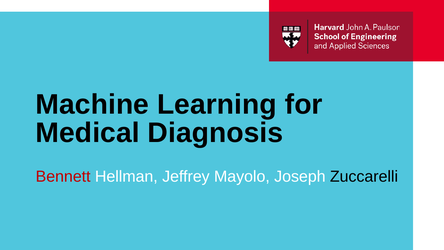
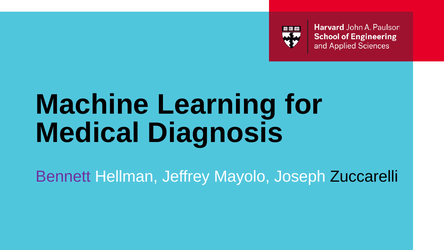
Bennett colour: red -> purple
